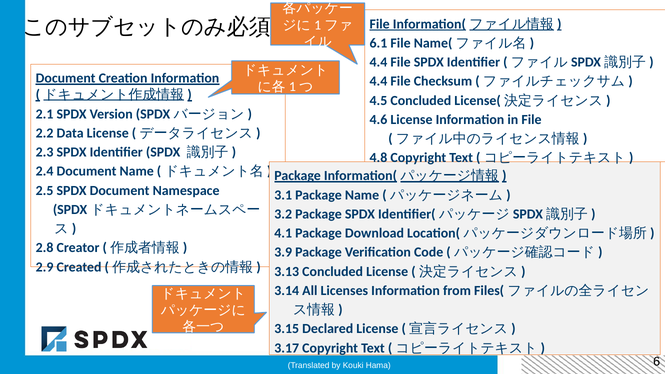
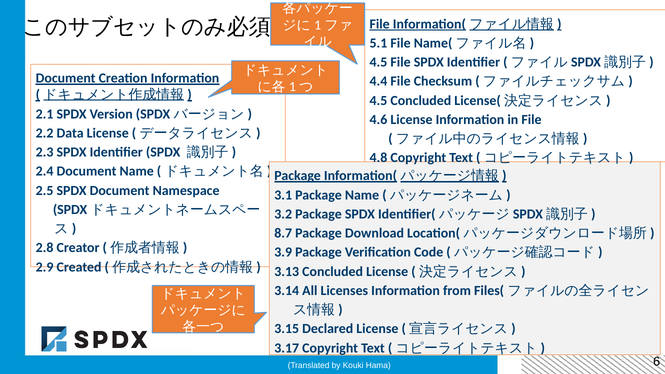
6.1: 6.1 -> 5.1
4.4 at (378, 62): 4.4 -> 4.5
4.1: 4.1 -> 8.7
